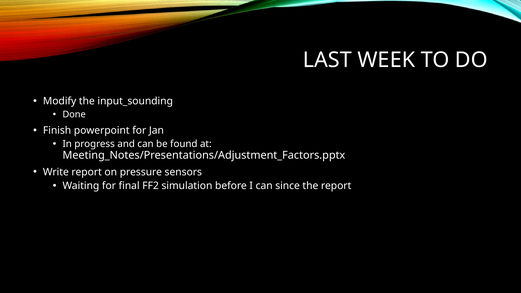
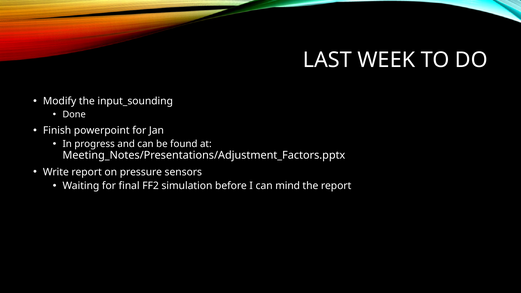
since: since -> mind
